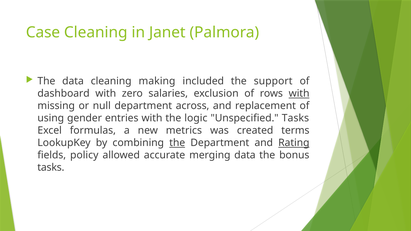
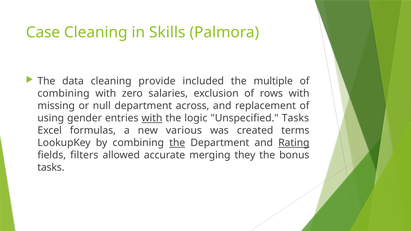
Janet: Janet -> Skills
making: making -> provide
support: support -> multiple
dashboard at (64, 94): dashboard -> combining
with at (299, 94) underline: present -> none
with at (152, 118) underline: none -> present
metrics: metrics -> various
policy: policy -> filters
merging data: data -> they
